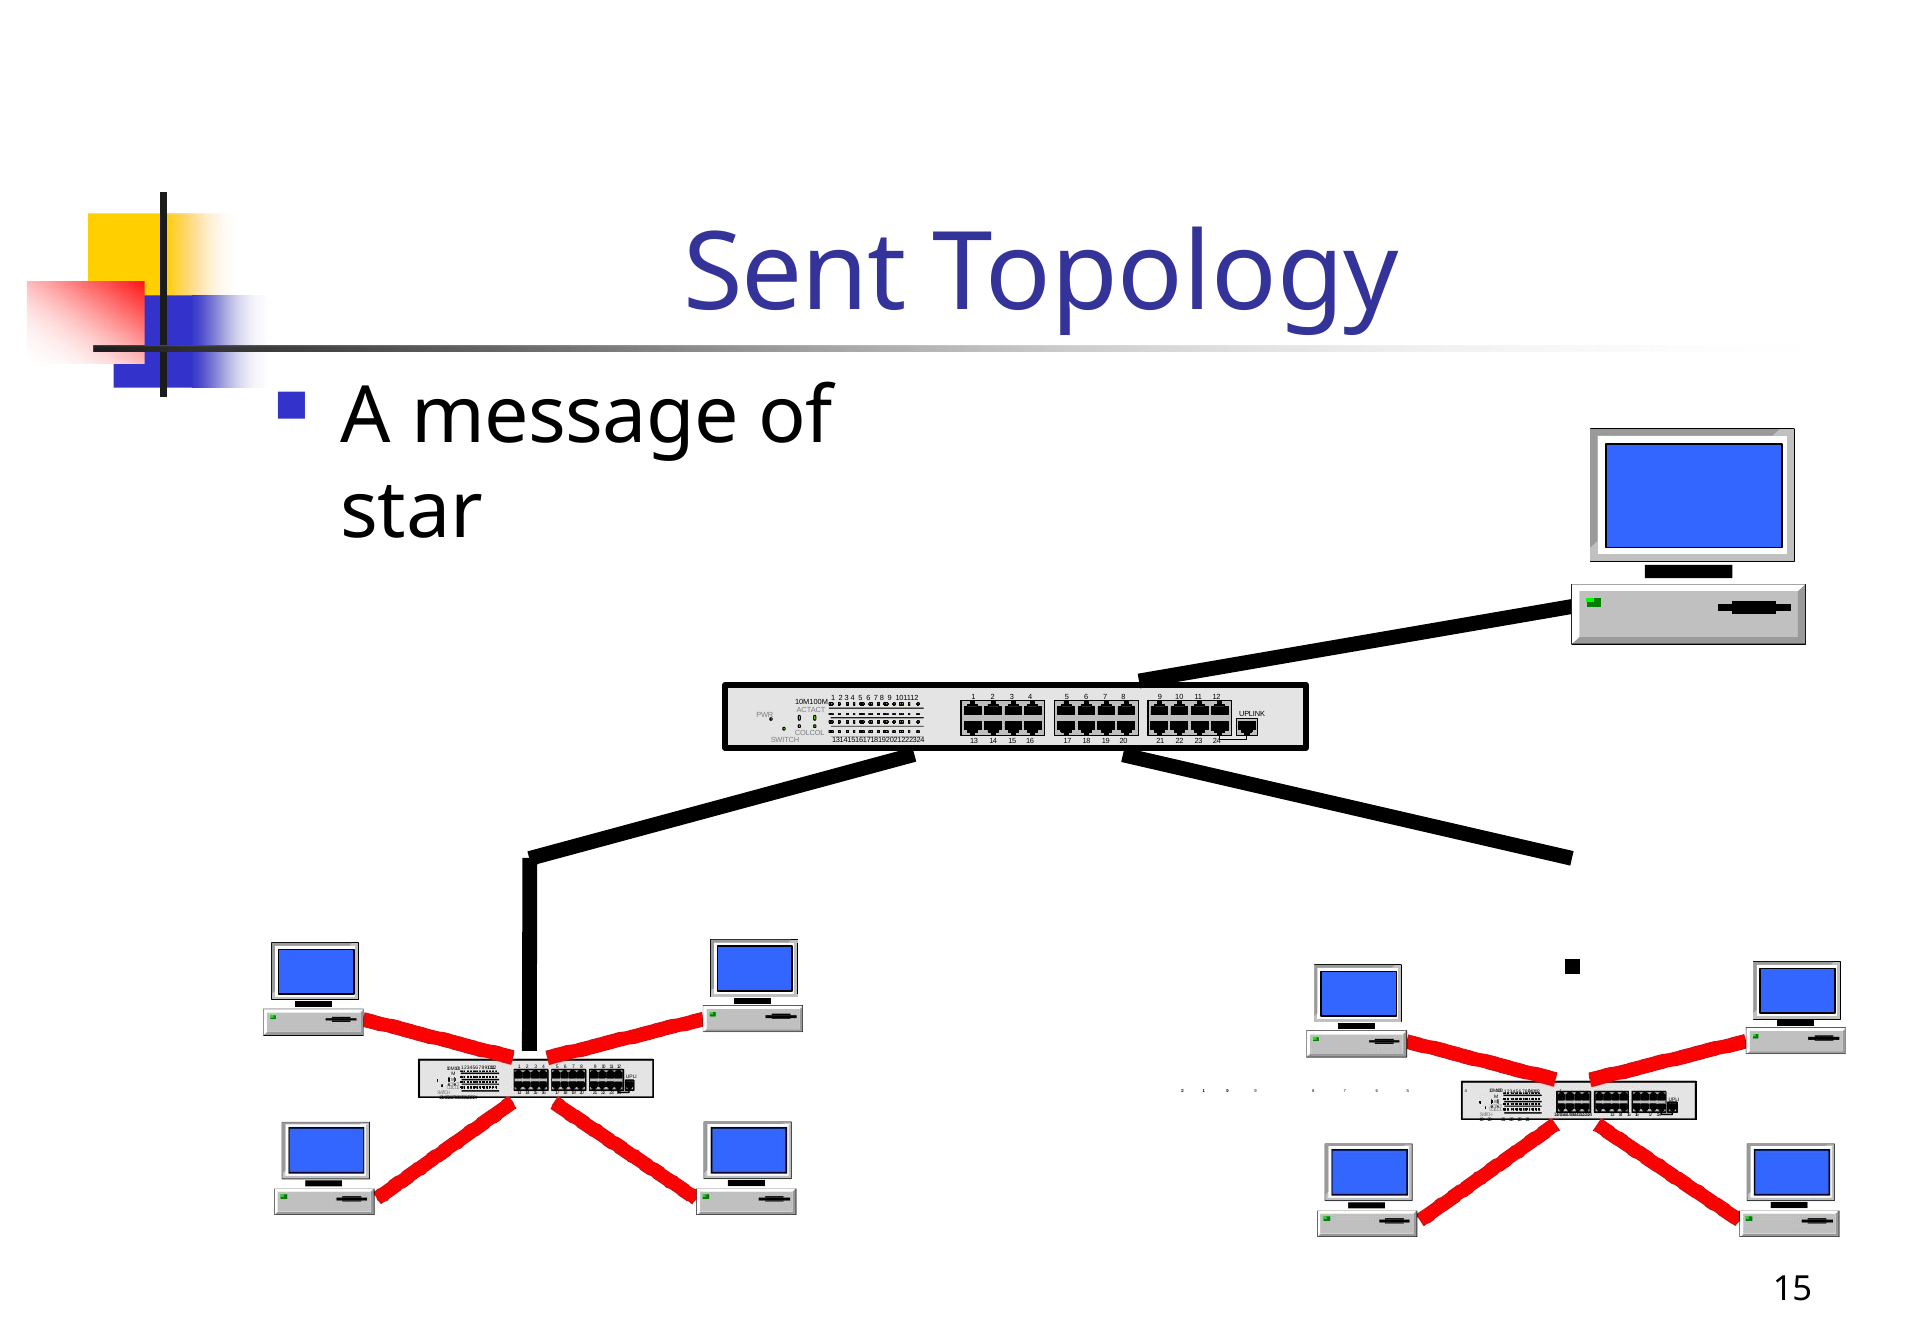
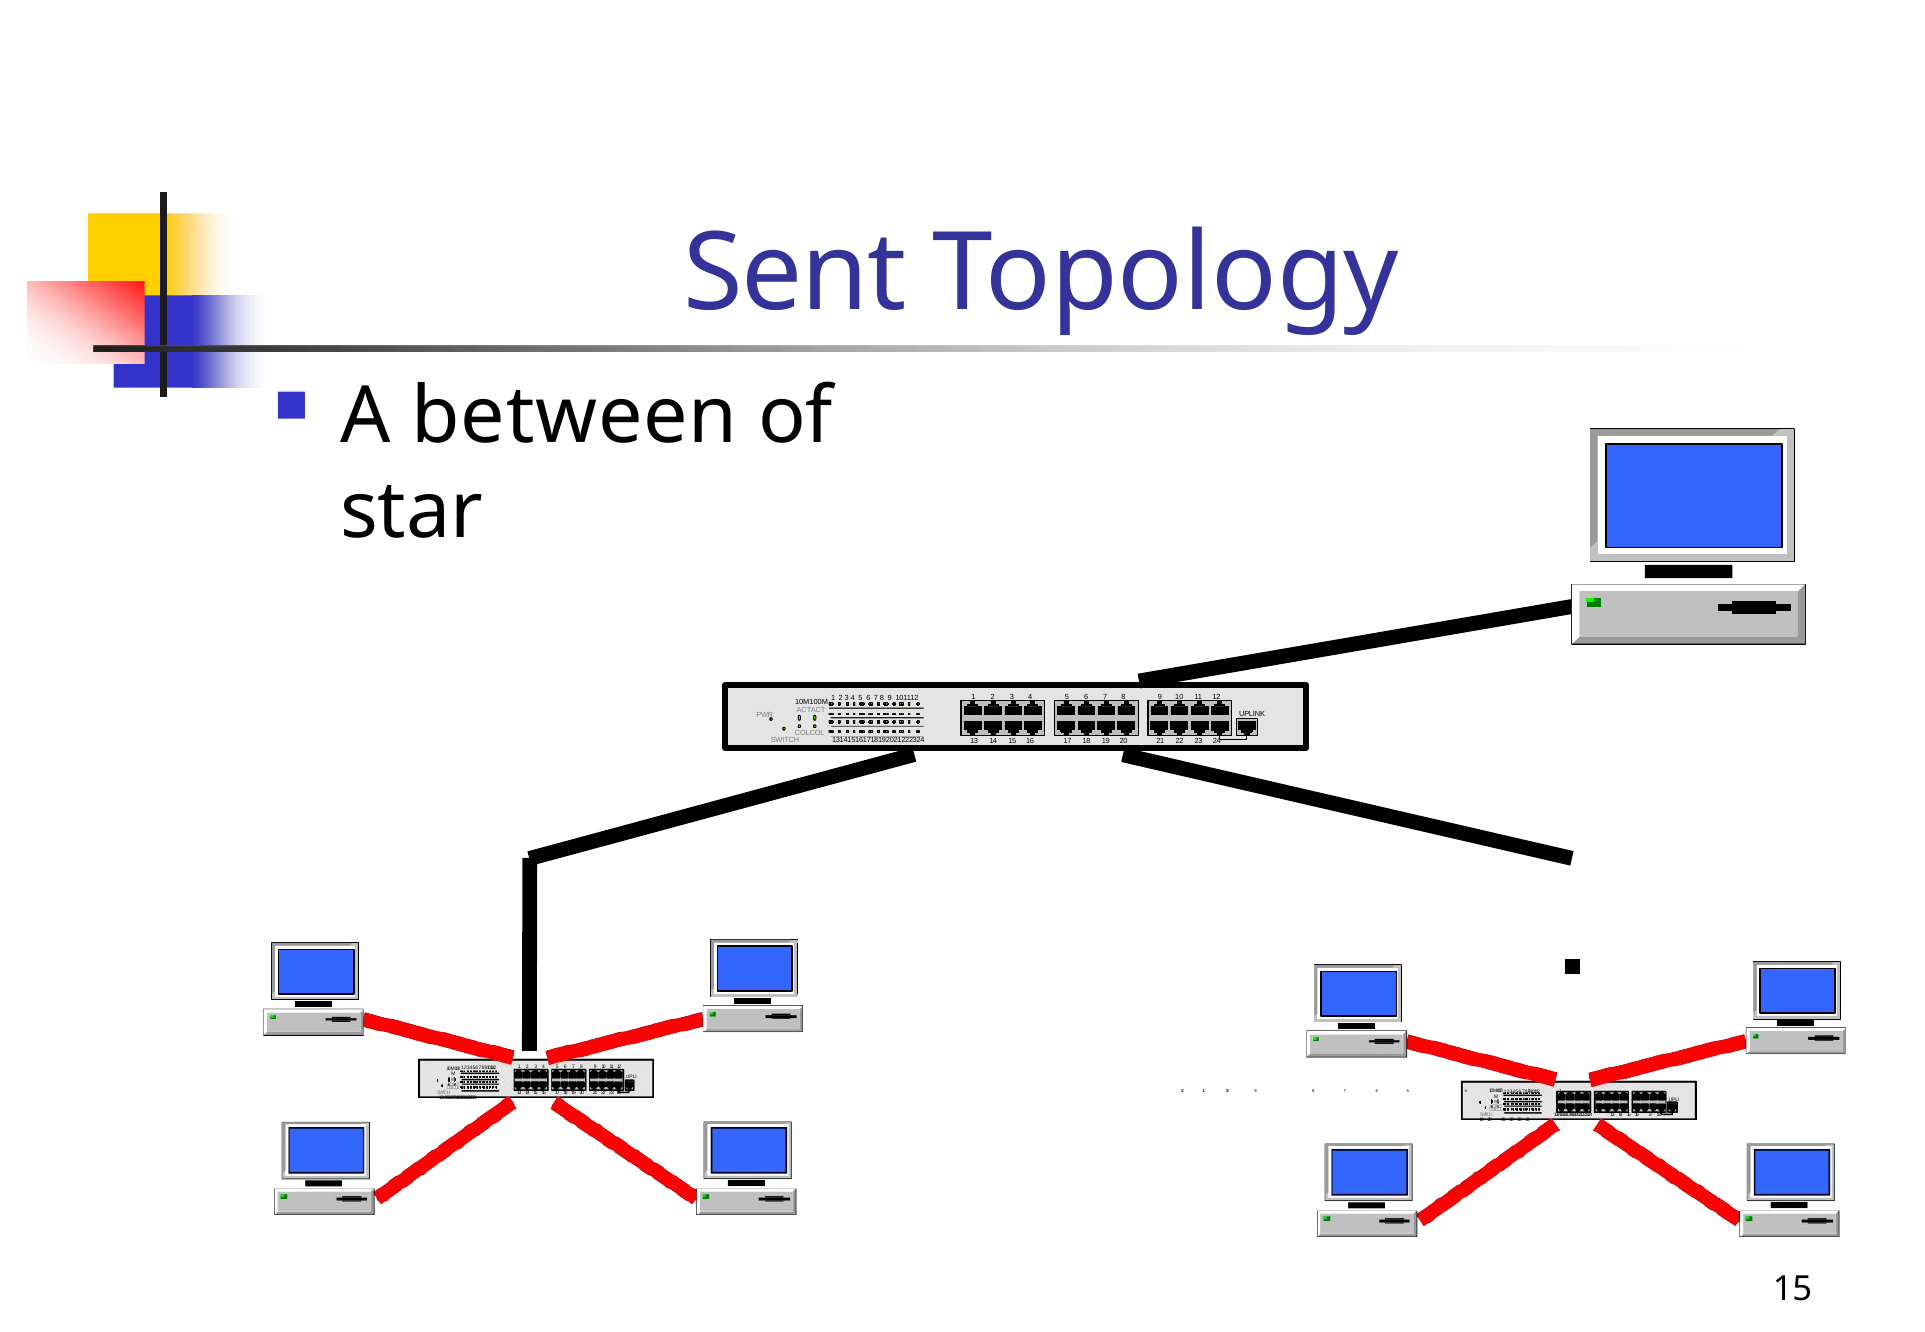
message: message -> between
